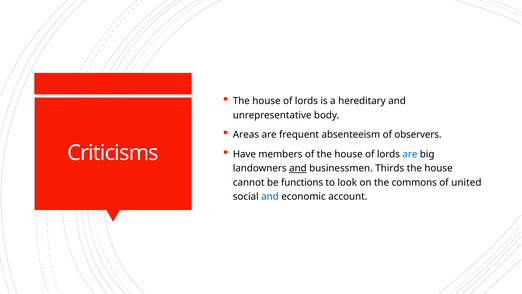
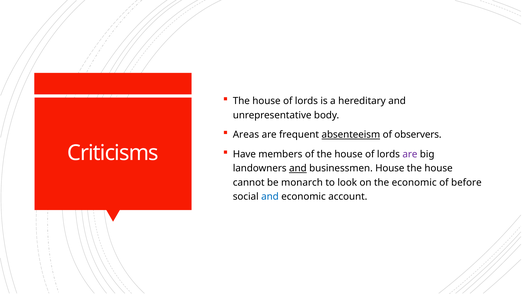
absenteeism underline: none -> present
are at (410, 154) colour: blue -> purple
businessmen Thirds: Thirds -> House
functions: functions -> monarch
the commons: commons -> economic
united: united -> before
